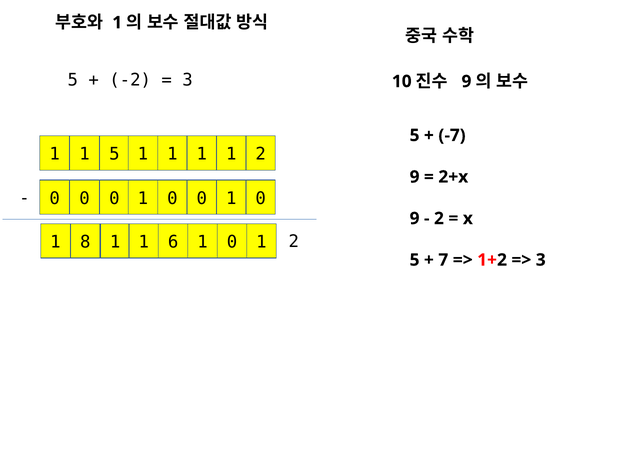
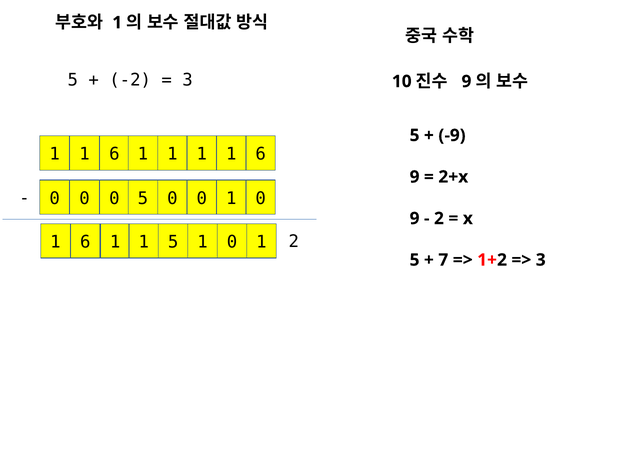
-7: -7 -> -9
5 at (114, 154): 5 -> 6
1 1 1 2: 2 -> 6
0 0 0 1: 1 -> 5
8 at (85, 242): 8 -> 6
1 6: 6 -> 5
